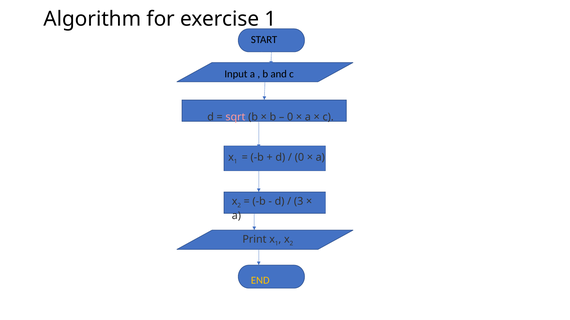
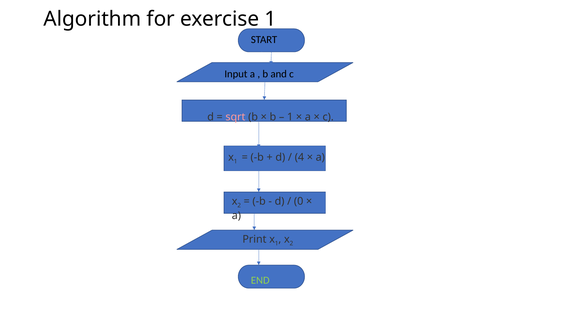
0 at (290, 117): 0 -> 1
0 at (299, 158): 0 -> 4
3: 3 -> 0
END colour: yellow -> light green
